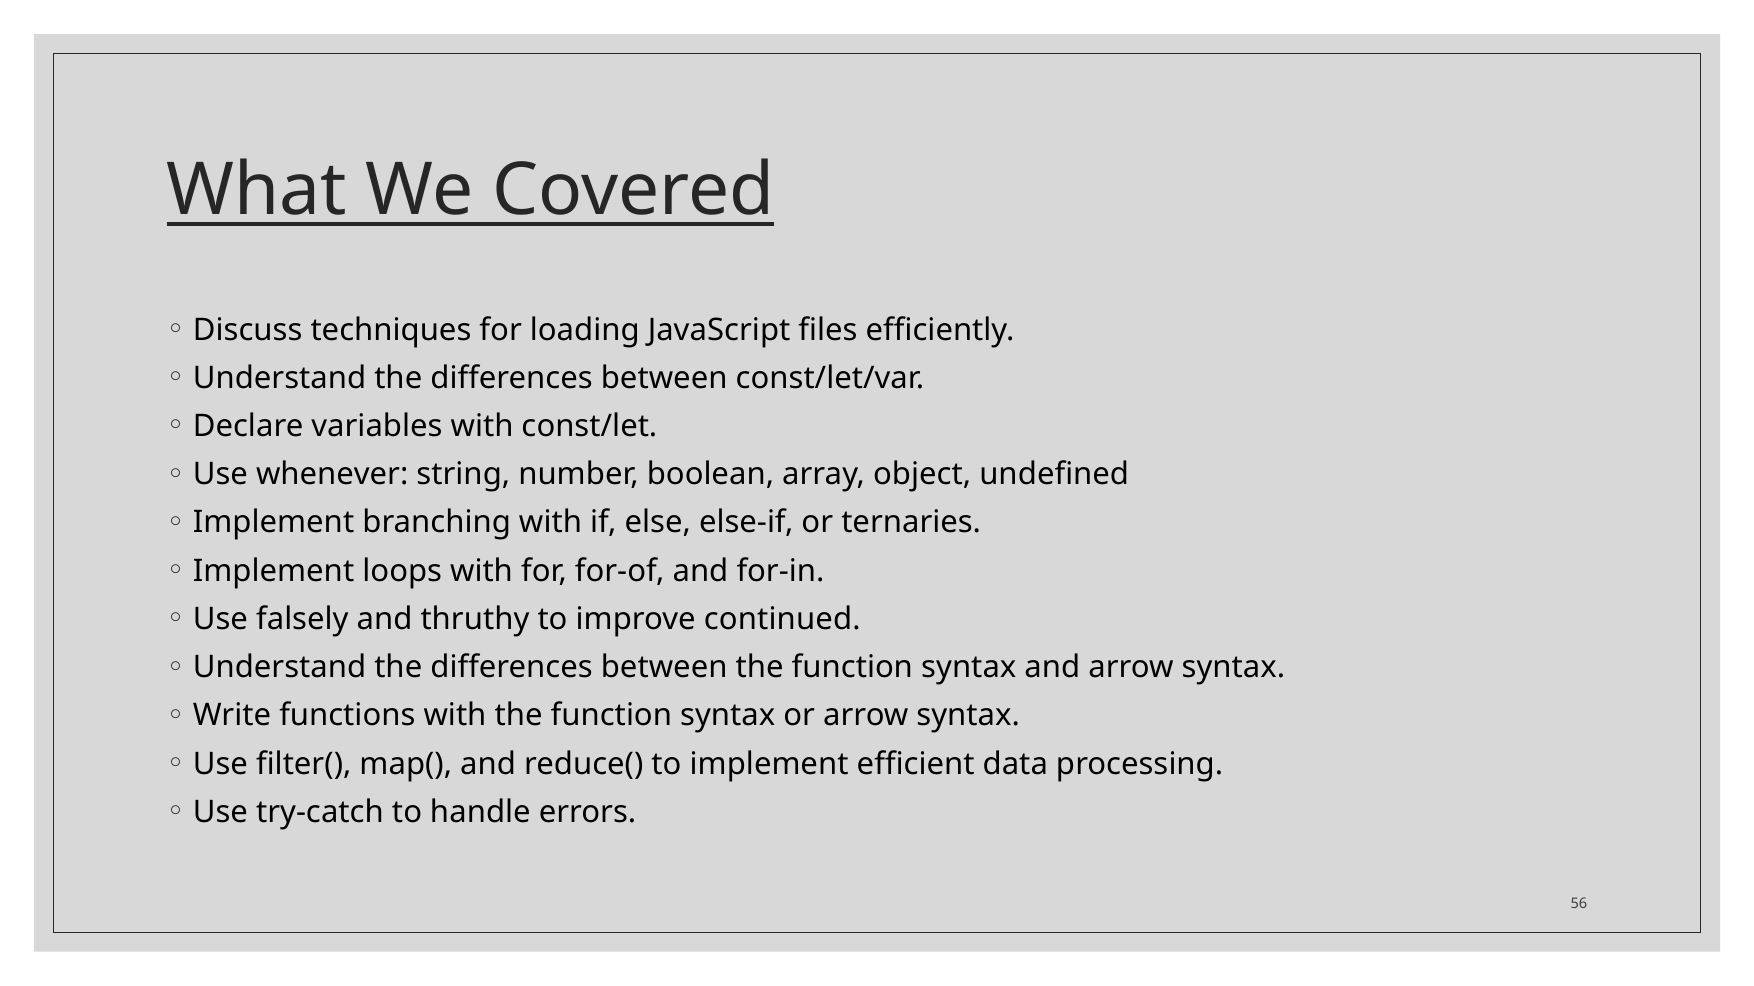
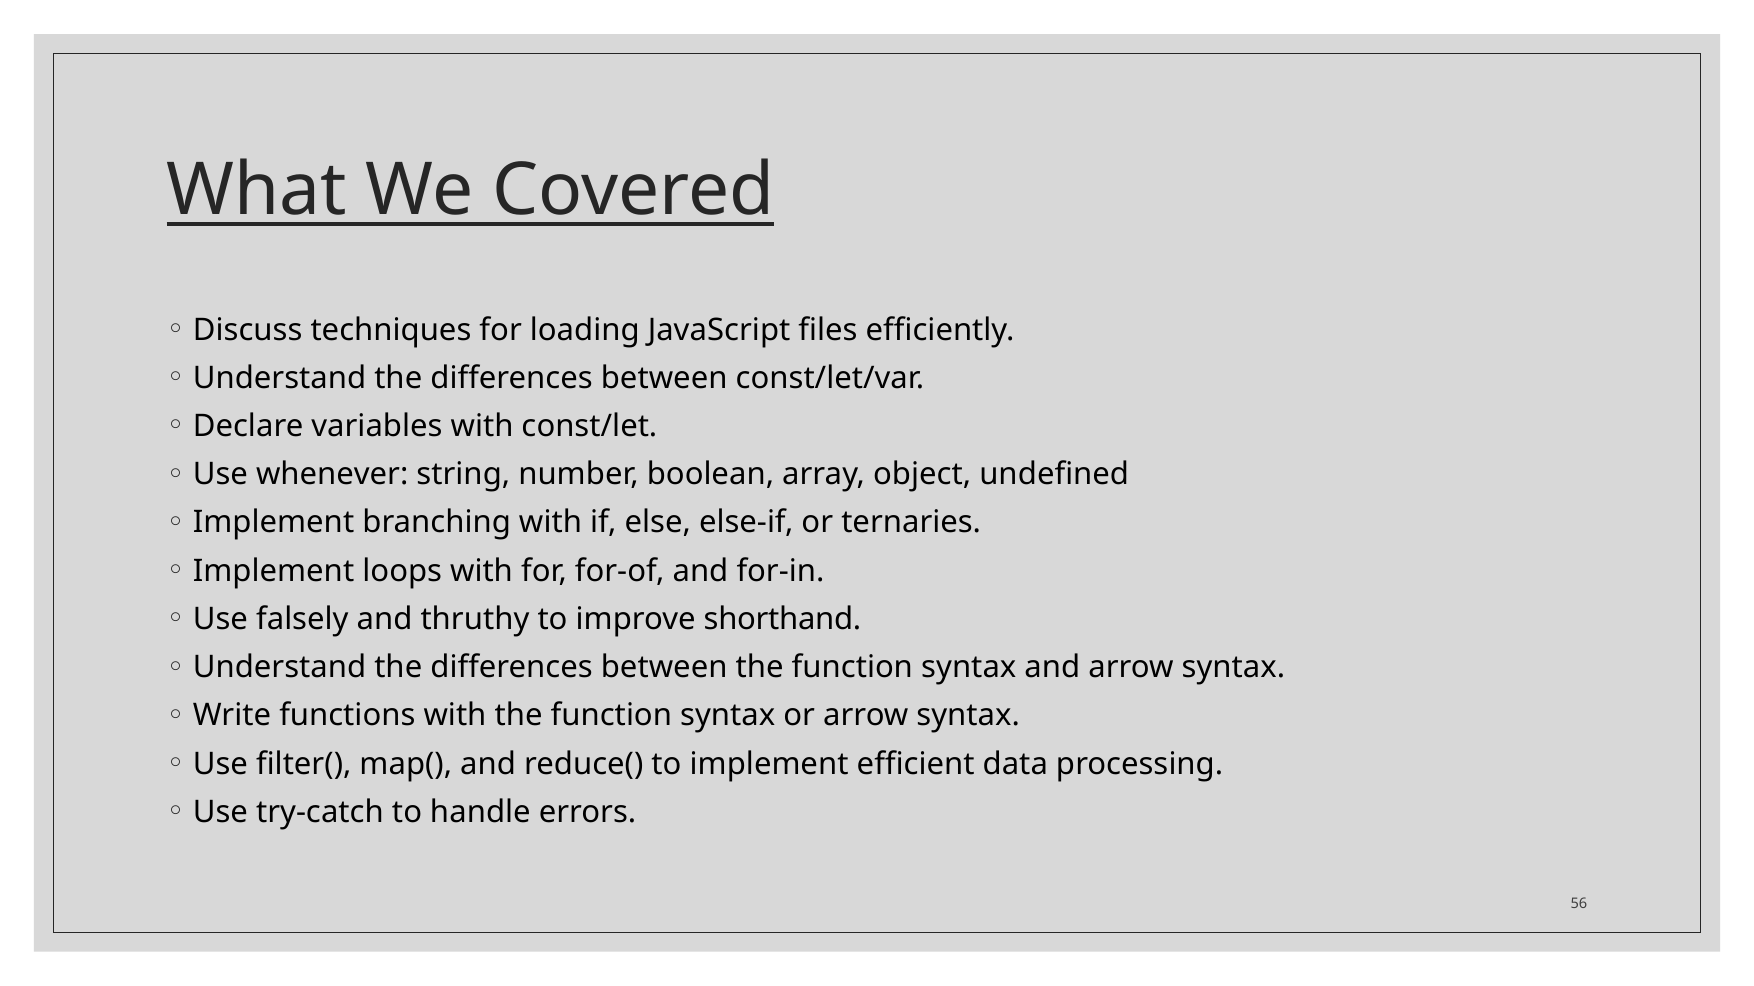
continued: continued -> shorthand
